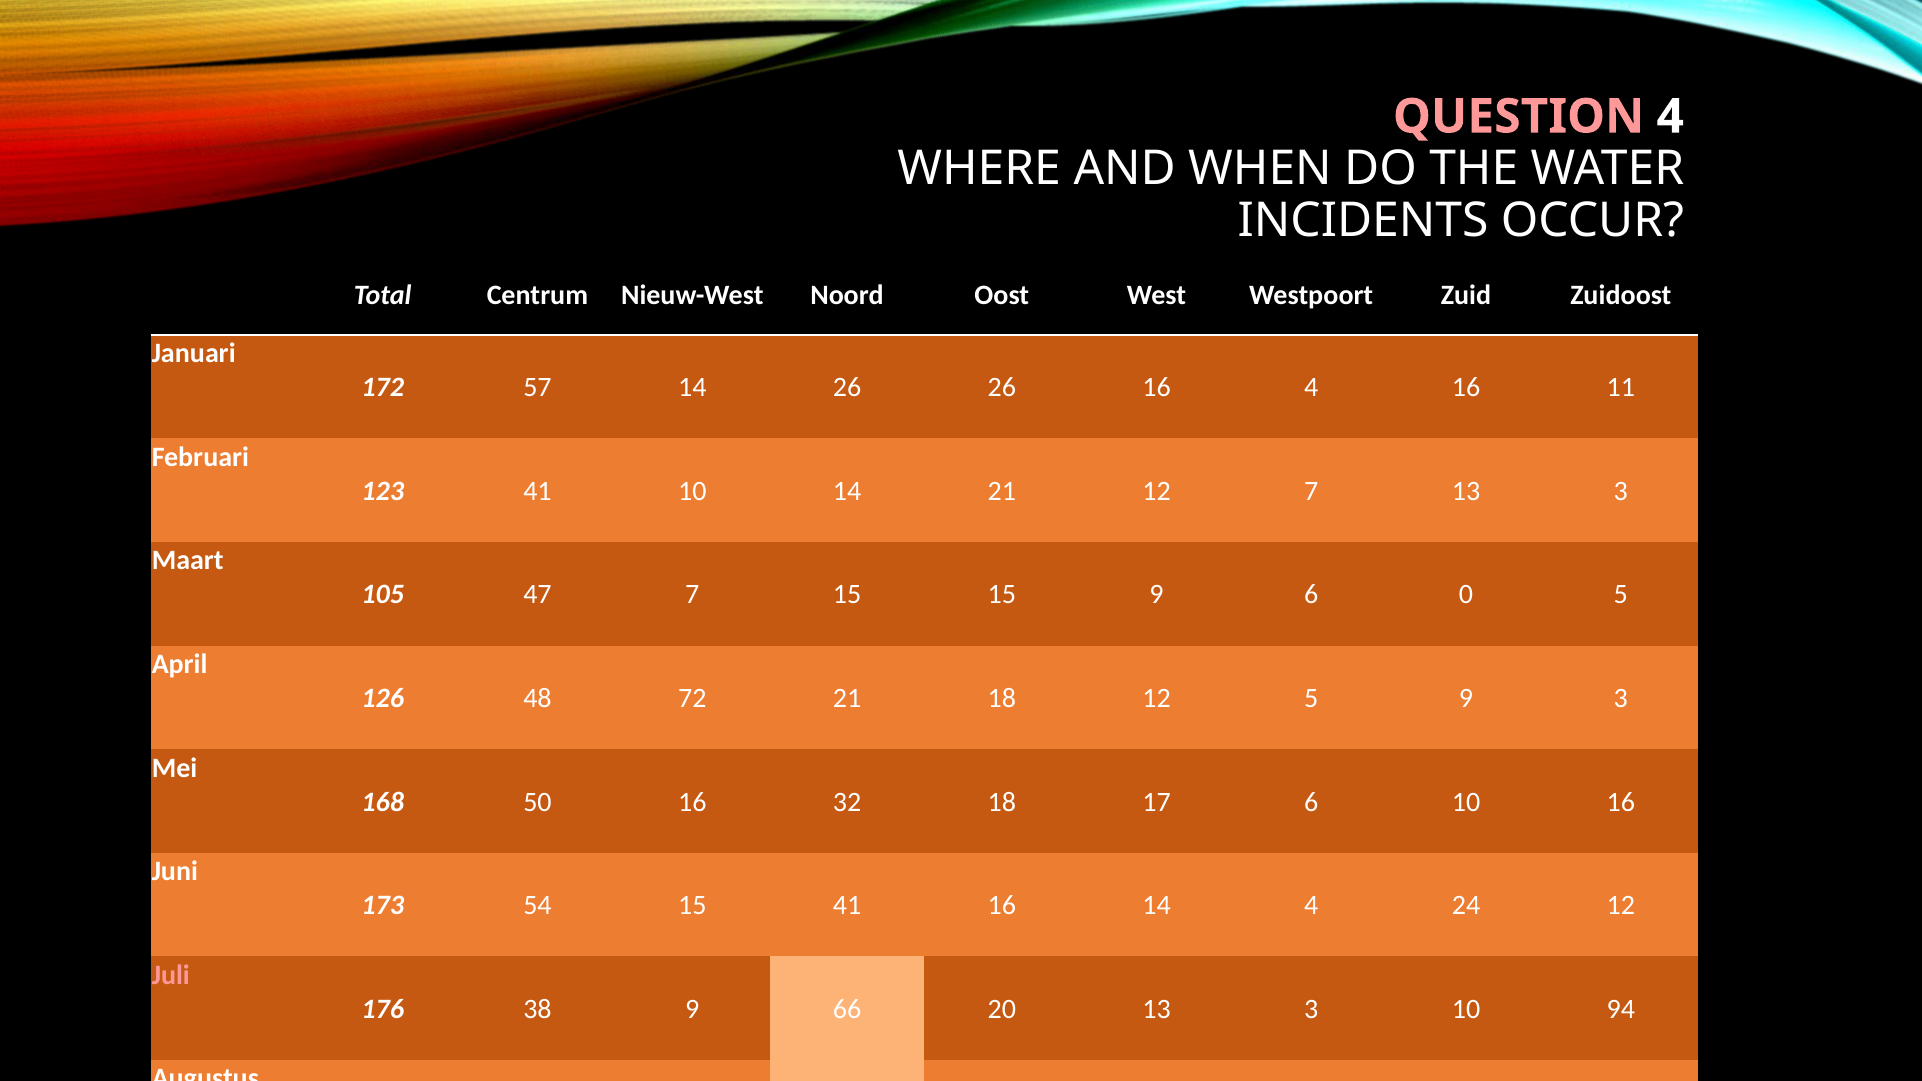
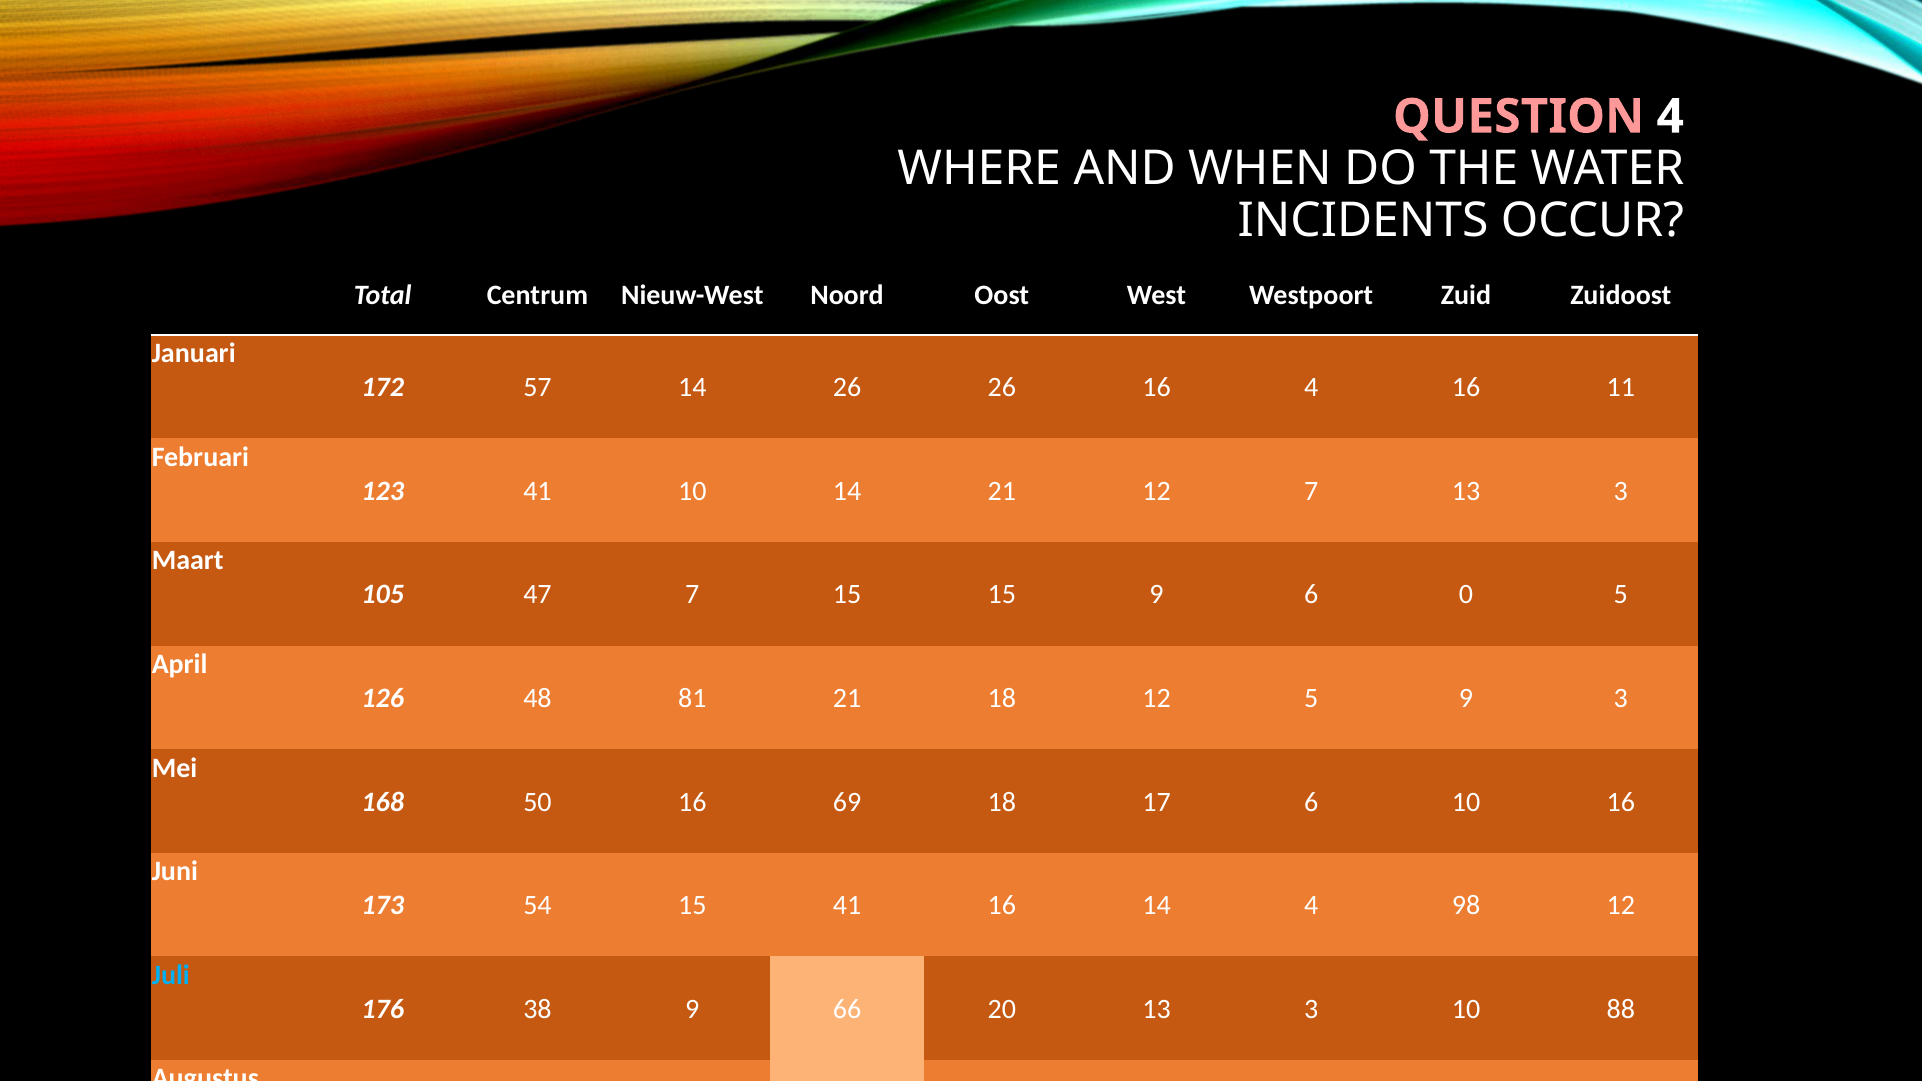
72: 72 -> 81
32: 32 -> 69
24: 24 -> 98
Juli colour: pink -> light blue
94: 94 -> 88
